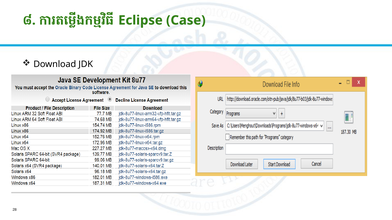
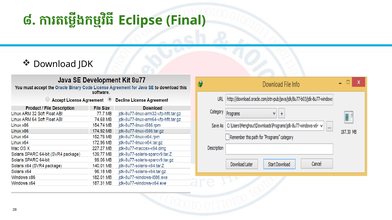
Case: Case -> Final
